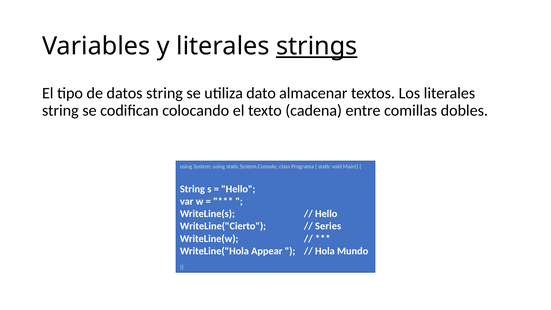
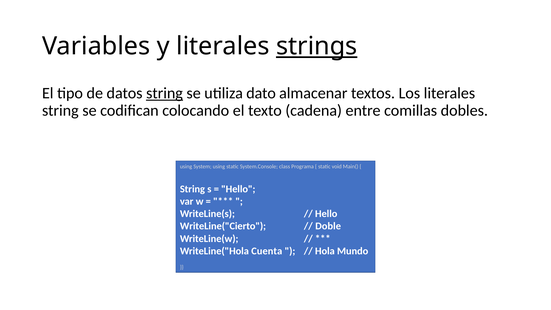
string at (165, 93) underline: none -> present
Series: Series -> Doble
Appear: Appear -> Cuenta
